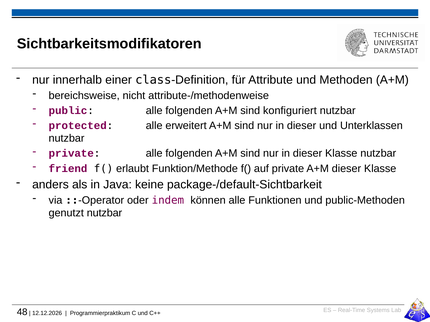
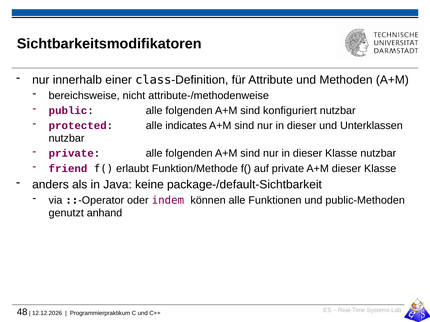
erweitert: erweitert -> indicates
genutzt nutzbar: nutzbar -> anhand
